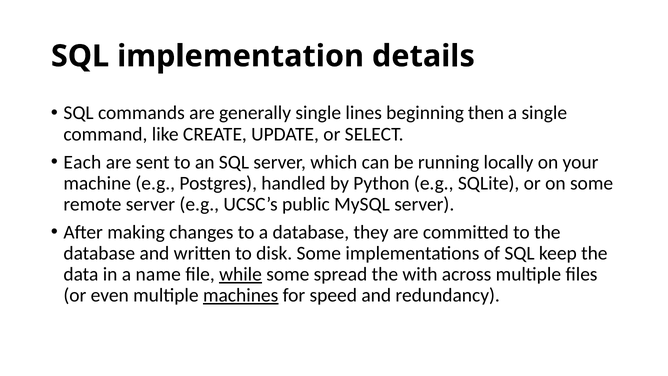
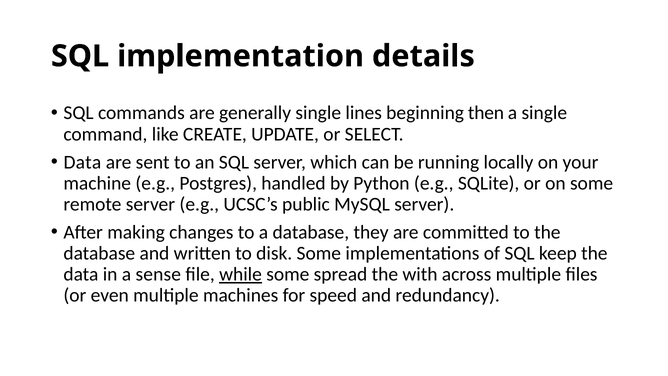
Each at (82, 162): Each -> Data
name: name -> sense
machines underline: present -> none
